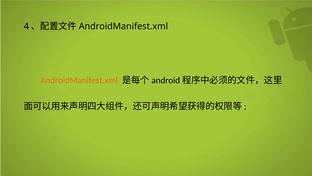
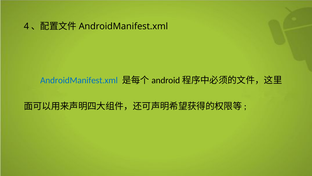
AndroidManifest.xml at (79, 80) colour: orange -> blue
